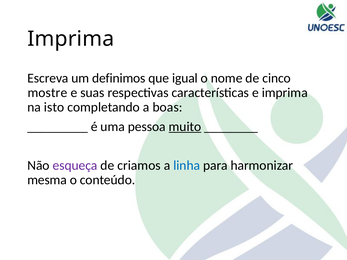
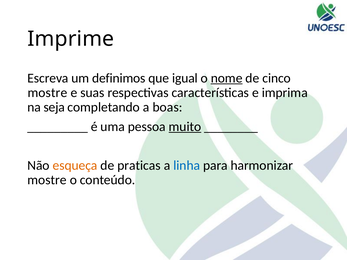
Imprima at (71, 39): Imprima -> Imprime
nome underline: none -> present
isto: isto -> seja
esqueça colour: purple -> orange
criamos: criamos -> praticas
mesma at (47, 180): mesma -> mostre
